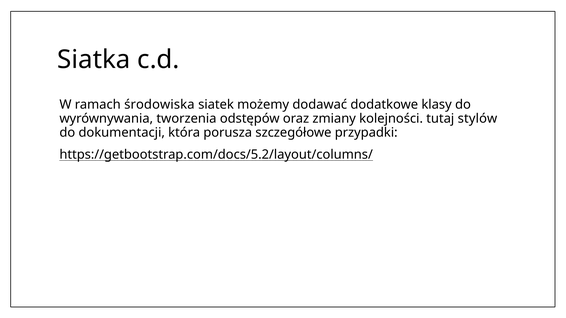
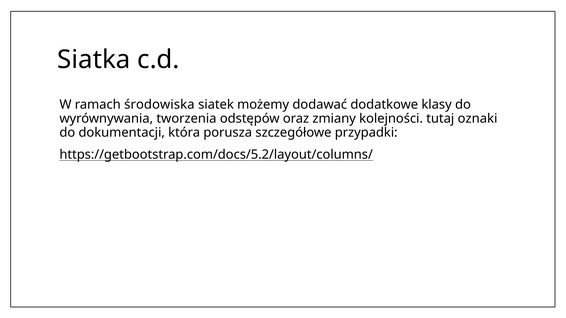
stylów: stylów -> oznaki
